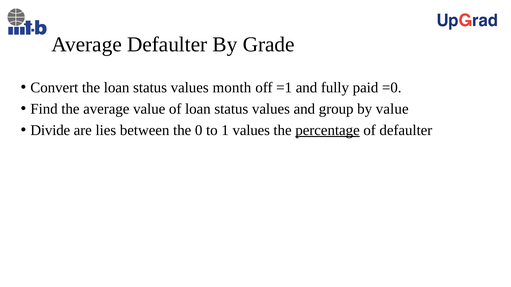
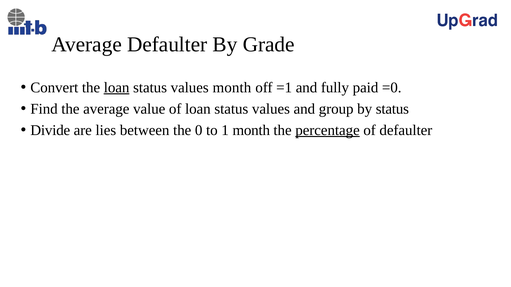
loan at (117, 88) underline: none -> present
by value: value -> status
1 values: values -> month
